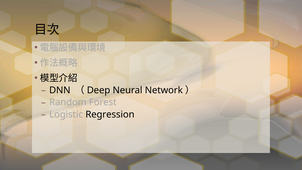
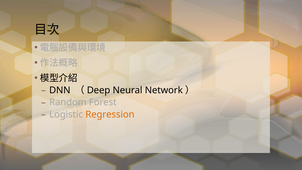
Regression colour: black -> orange
